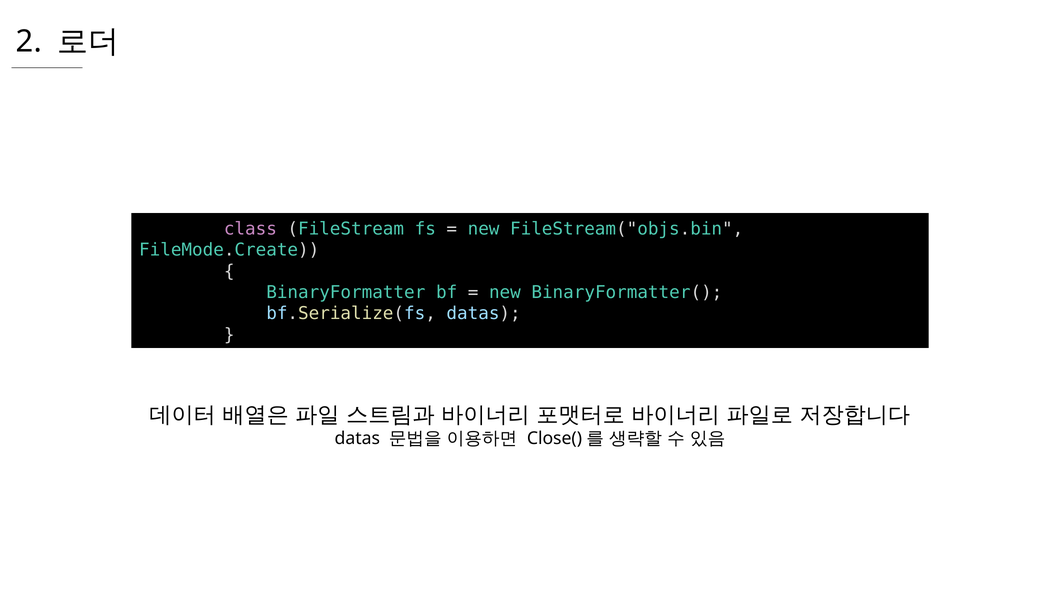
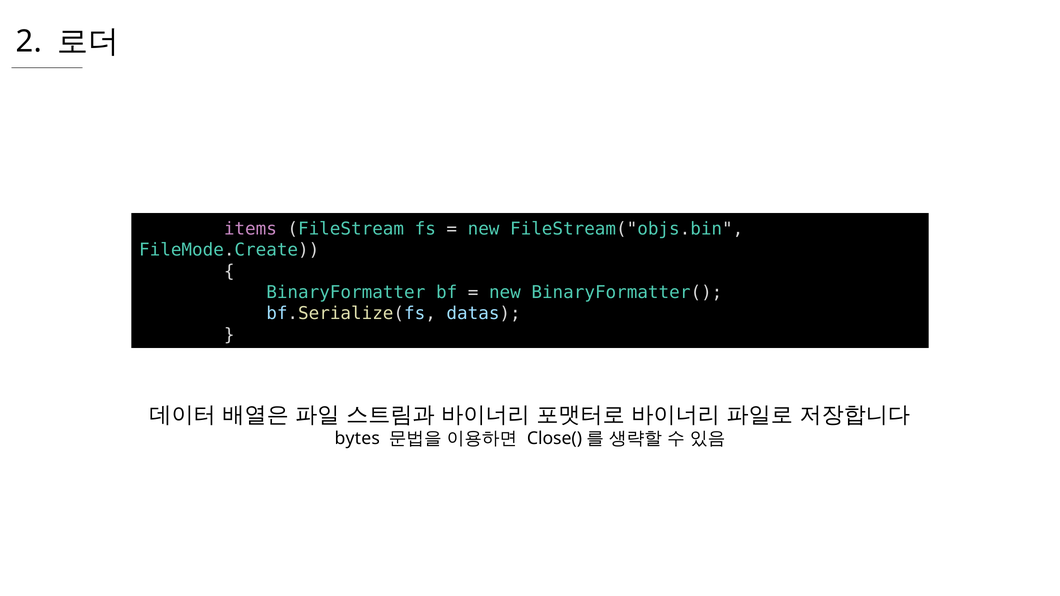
class: class -> items
datas at (357, 438): datas -> bytes
